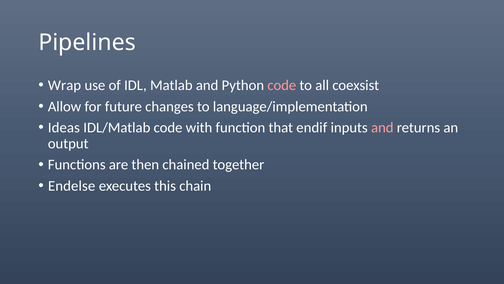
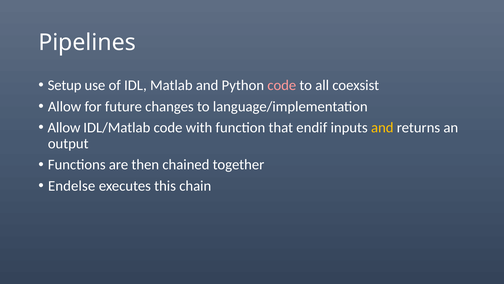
Wrap: Wrap -> Setup
Ideas at (64, 127): Ideas -> Allow
and at (382, 127) colour: pink -> yellow
